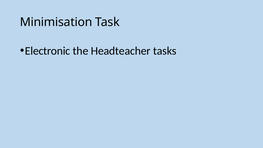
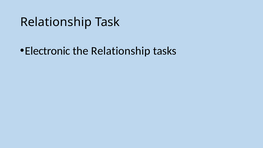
Minimisation at (56, 22): Minimisation -> Relationship
the Headteacher: Headteacher -> Relationship
